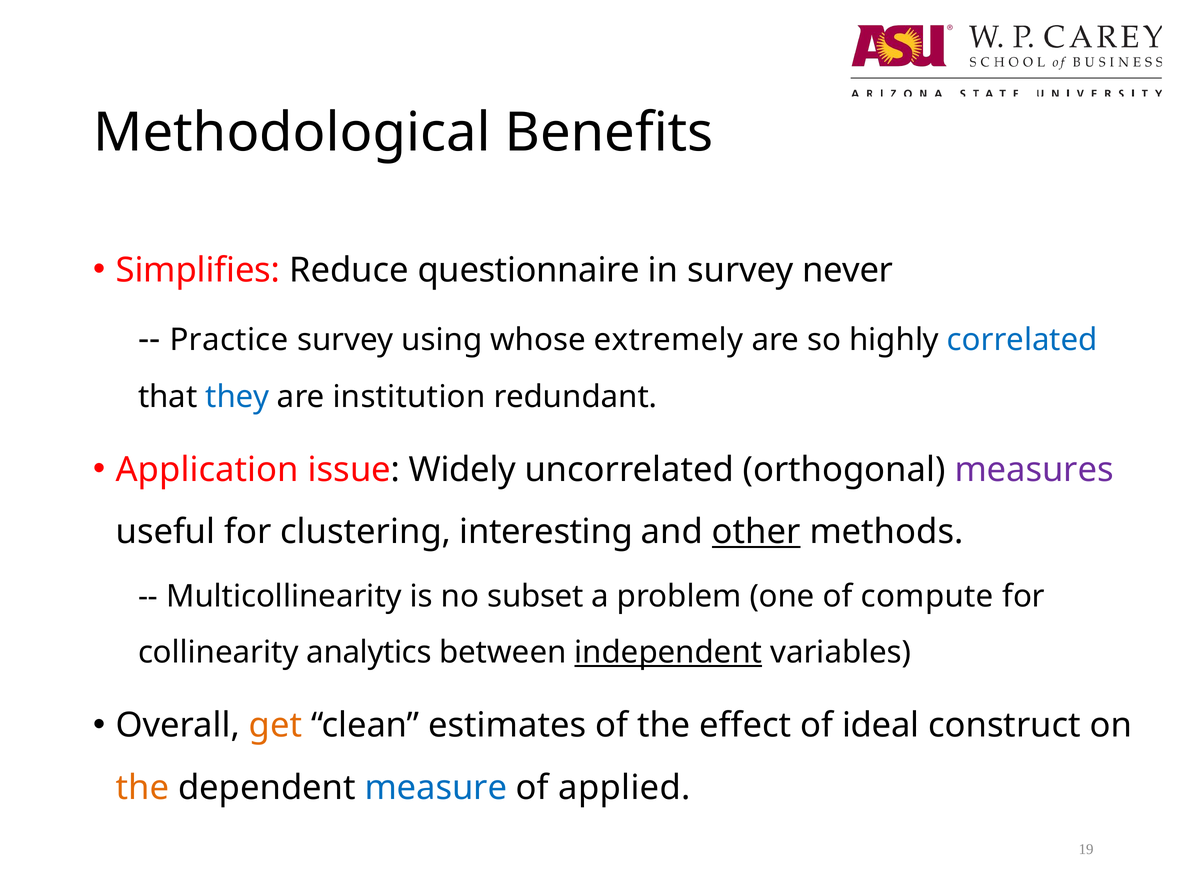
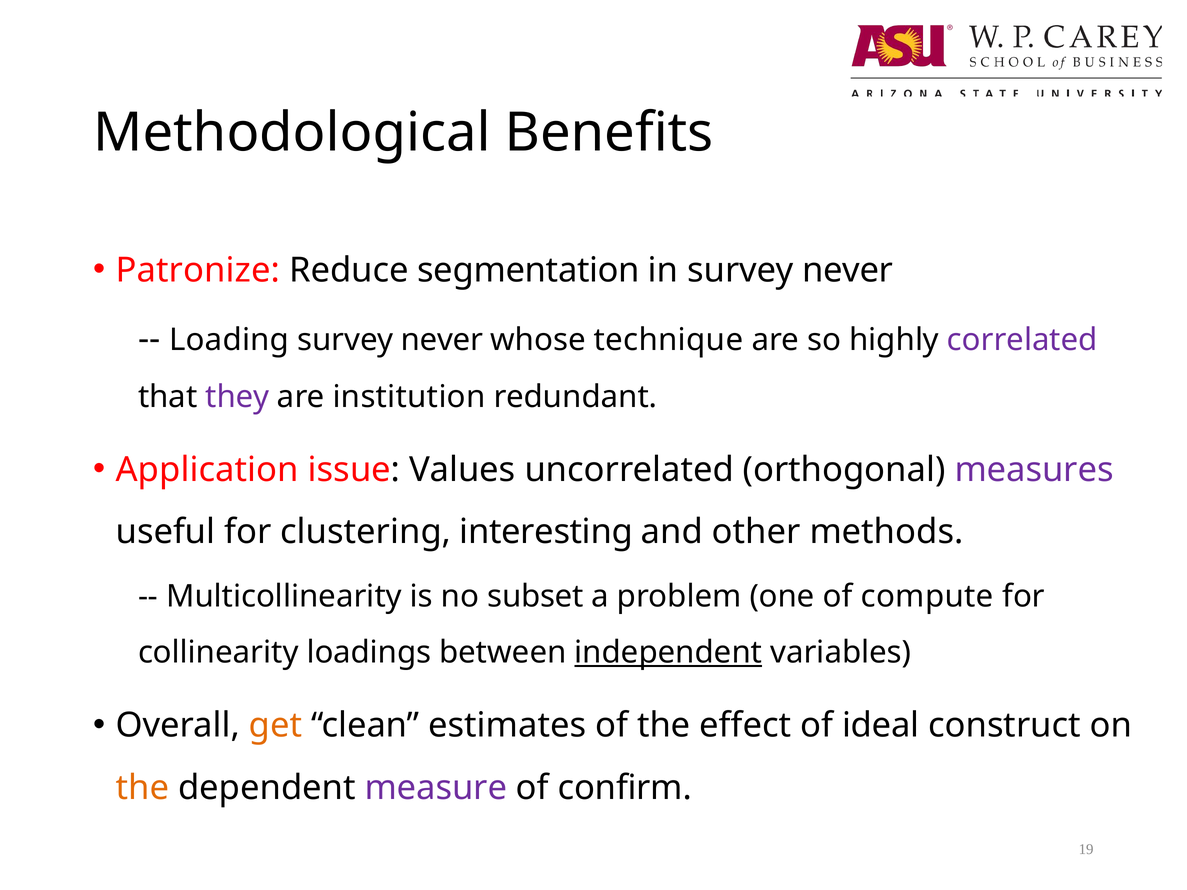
Simplifies: Simplifies -> Patronize
questionnaire: questionnaire -> segmentation
Practice: Practice -> Loading
using at (442, 340): using -> never
extremely: extremely -> technique
correlated colour: blue -> purple
they colour: blue -> purple
Widely: Widely -> Values
other underline: present -> none
analytics: analytics -> loadings
measure colour: blue -> purple
applied: applied -> confirm
